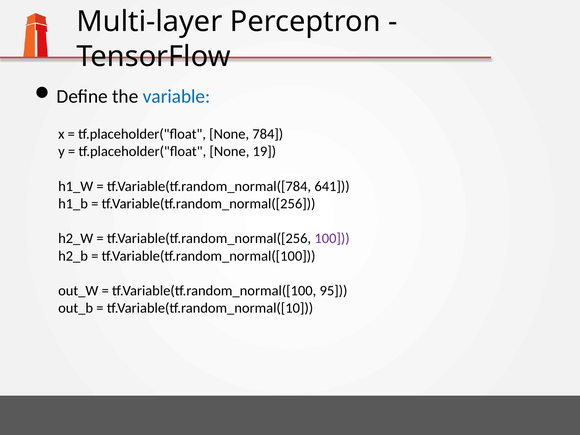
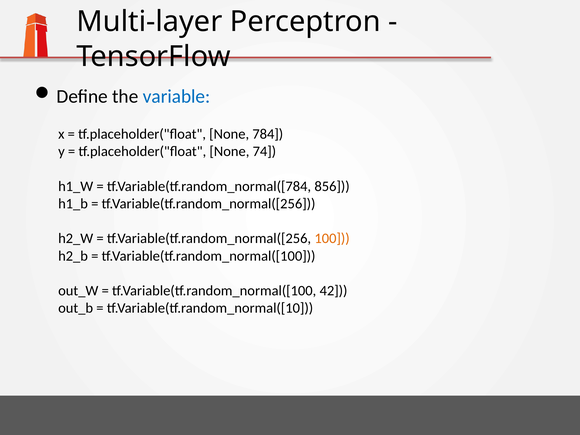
19: 19 -> 74
641: 641 -> 856
100 colour: purple -> orange
95: 95 -> 42
